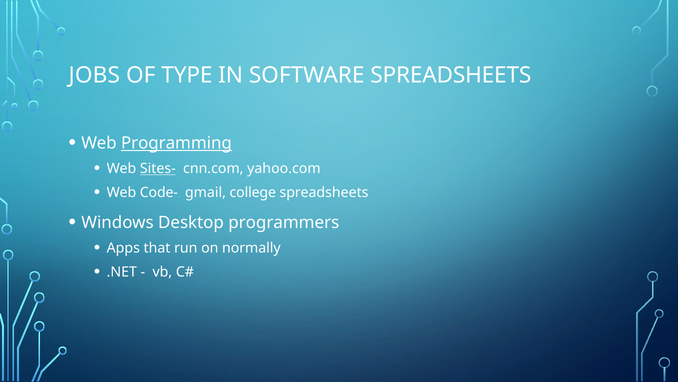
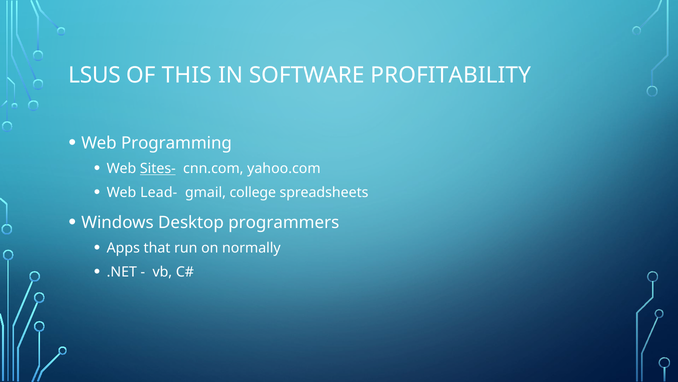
JOBS: JOBS -> LSUS
TYPE: TYPE -> THIS
SOFTWARE SPREADSHEETS: SPREADSHEETS -> PROFITABILITY
Programming underline: present -> none
Code-: Code- -> Lead-
